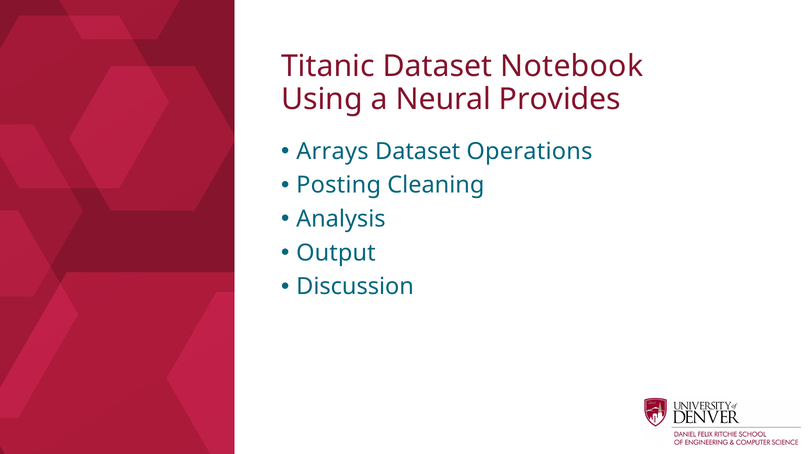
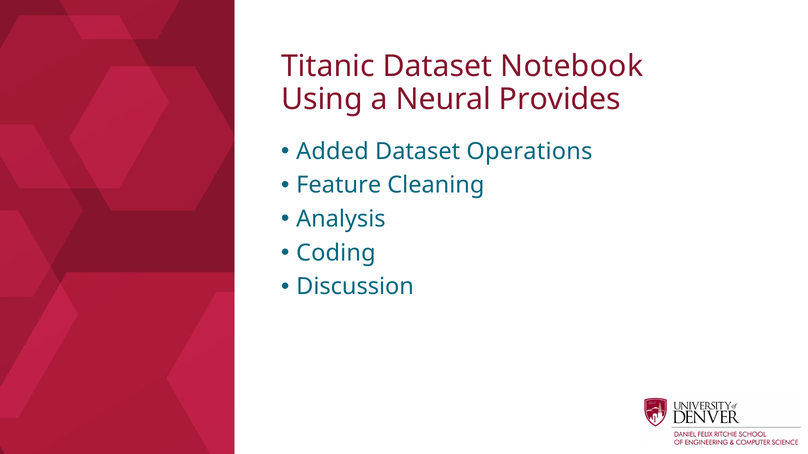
Arrays: Arrays -> Added
Posting: Posting -> Feature
Output: Output -> Coding
